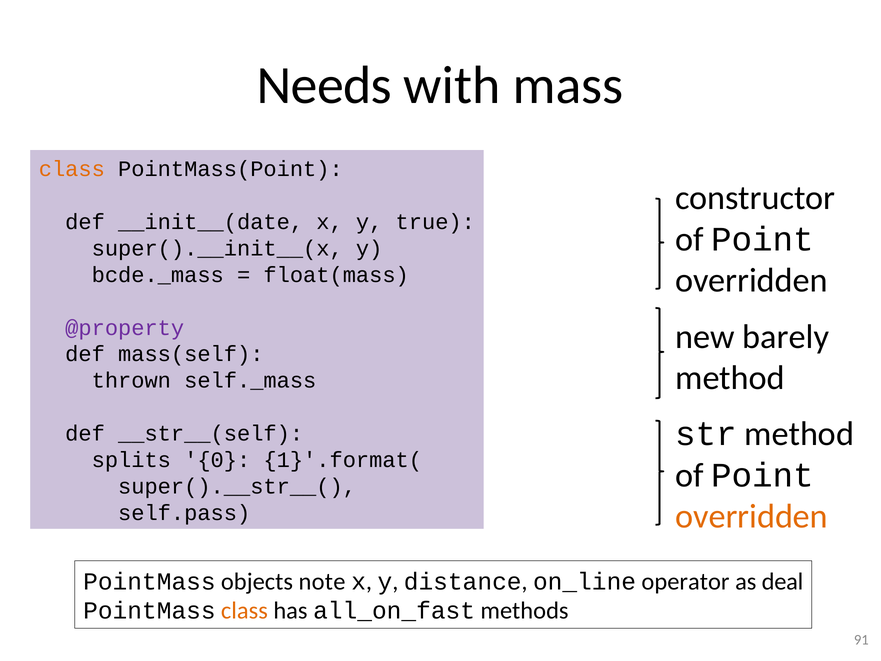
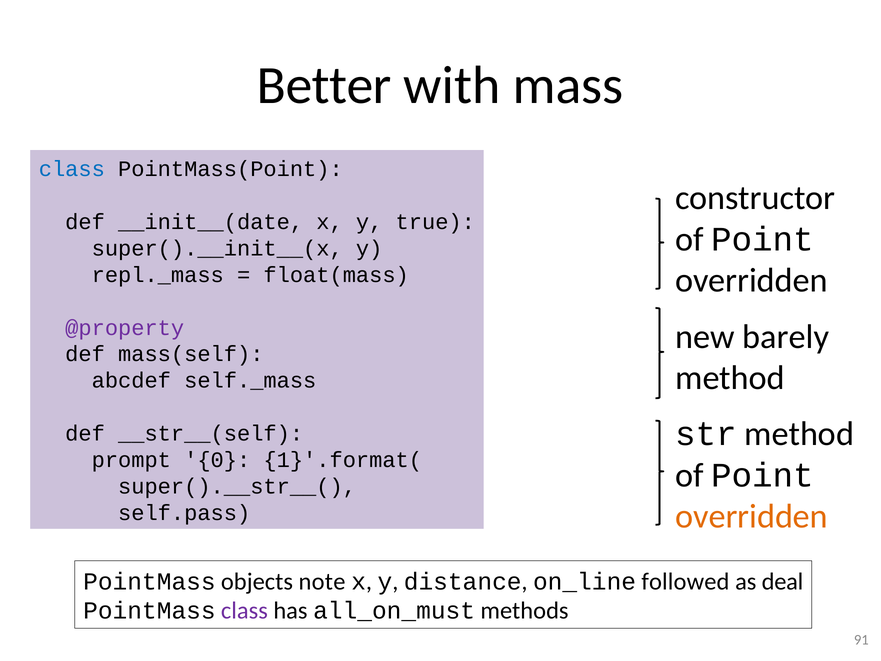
Needs: Needs -> Better
class at (72, 169) colour: orange -> blue
bcde._mass: bcde._mass -> repl._mass
thrown: thrown -> abcdef
splits: splits -> prompt
operator: operator -> followed
class at (244, 611) colour: orange -> purple
all_on_fast: all_on_fast -> all_on_must
